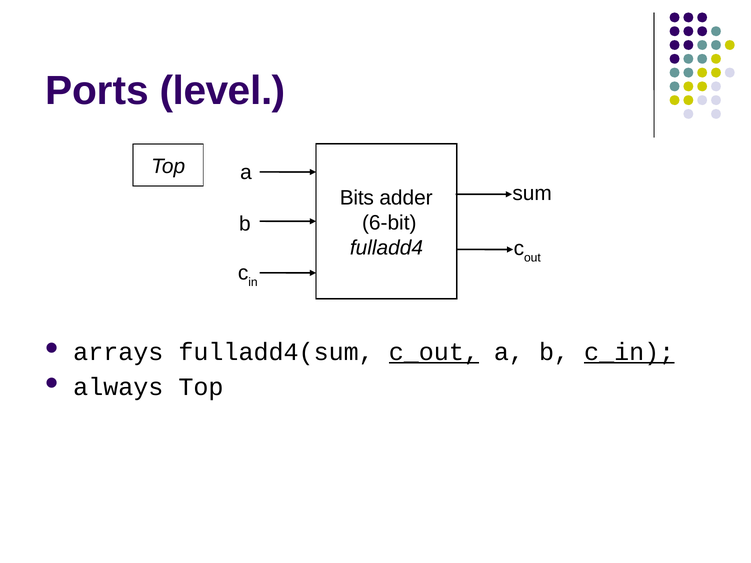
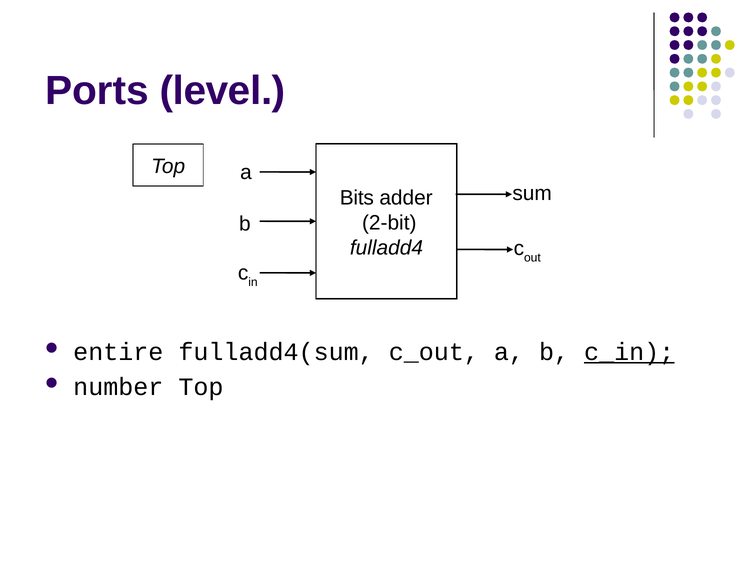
6-bit: 6-bit -> 2-bit
arrays: arrays -> entire
c_out underline: present -> none
always: always -> number
